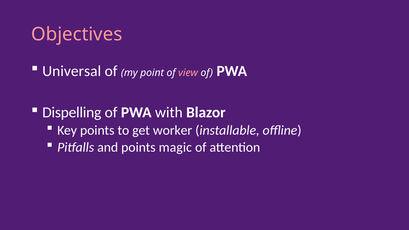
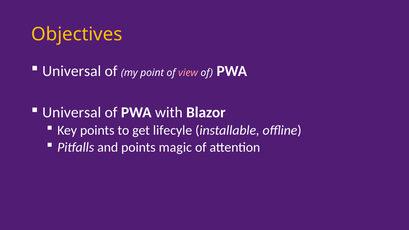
Objectives colour: pink -> yellow
Dispelling at (72, 113): Dispelling -> Universal
worker: worker -> lifecyle
